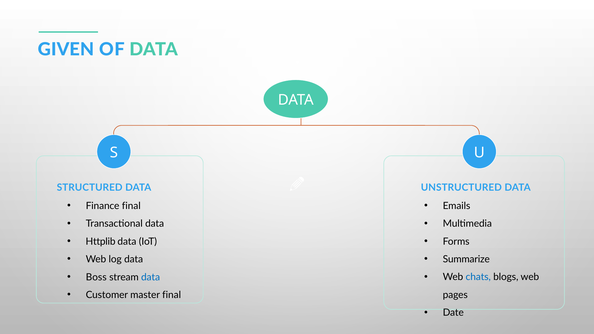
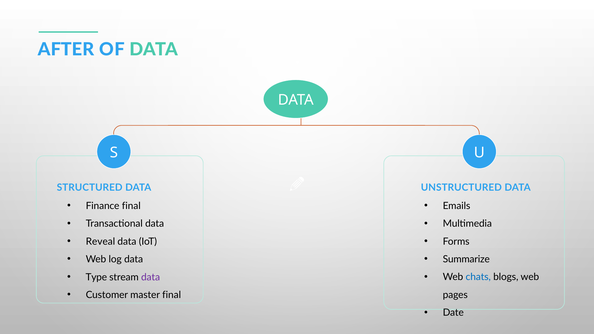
GIVEN: GIVEN -> AFTER
Httplib: Httplib -> Reveal
Boss: Boss -> Type
data at (151, 277) colour: blue -> purple
